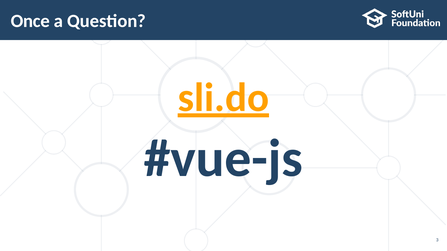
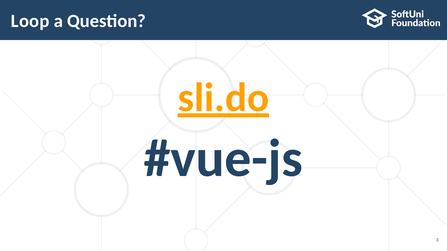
Once: Once -> Loop
